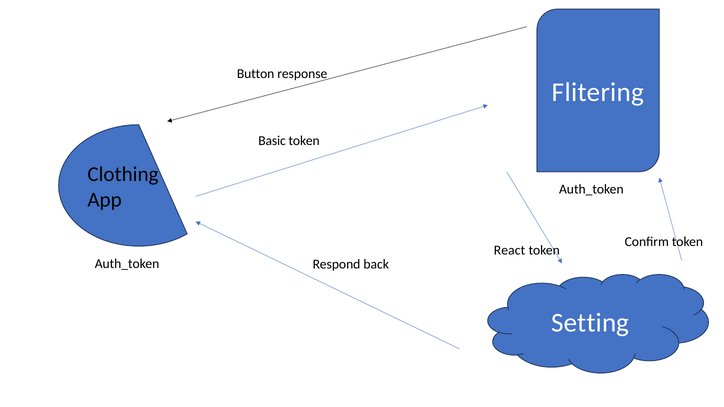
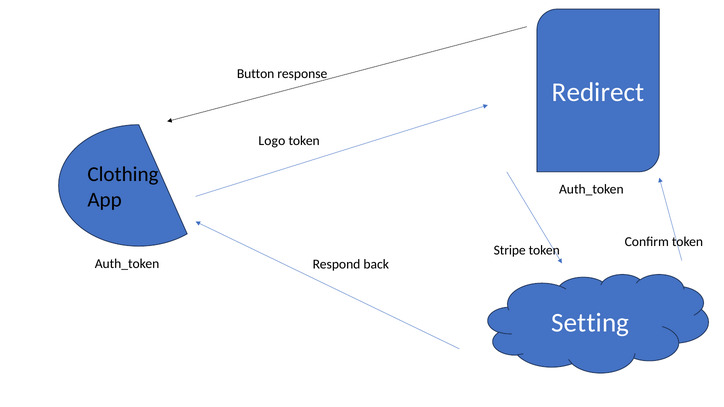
Flitering: Flitering -> Redirect
Basic: Basic -> Logo
React: React -> Stripe
